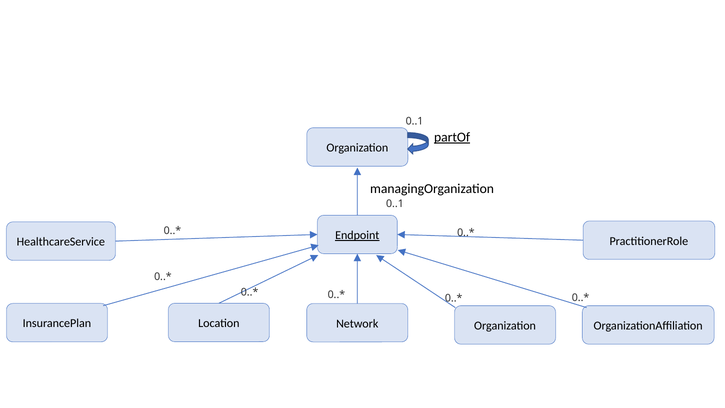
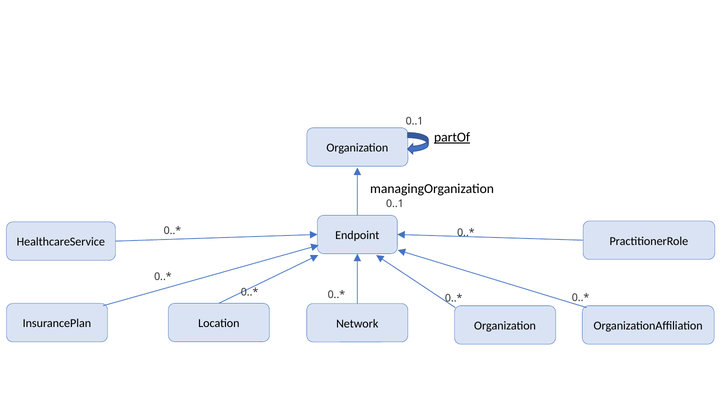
Endpoint underline: present -> none
